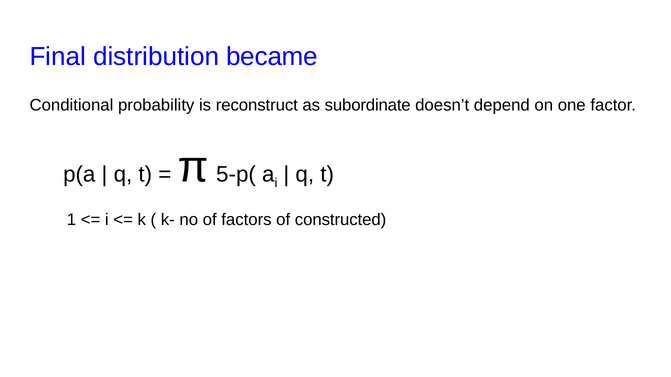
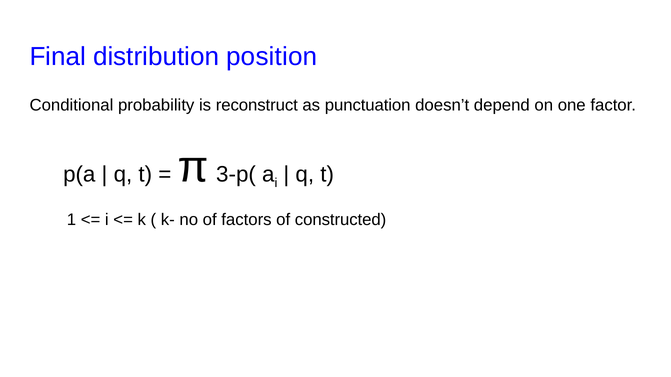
became: became -> position
subordinate: subordinate -> punctuation
5-p(: 5-p( -> 3-p(
